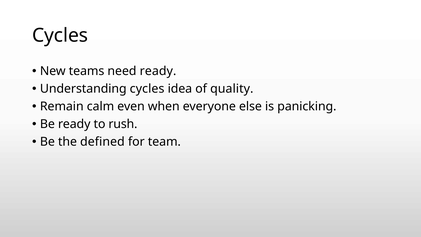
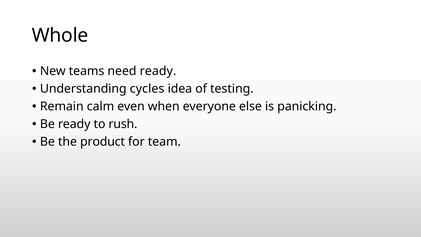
Cycles at (60, 35): Cycles -> Whole
quality: quality -> testing
defined: defined -> product
